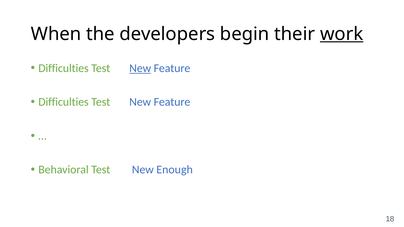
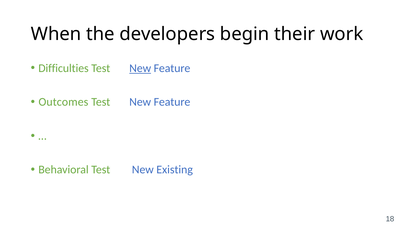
work underline: present -> none
Difficulties at (64, 102): Difficulties -> Outcomes
Enough: Enough -> Existing
